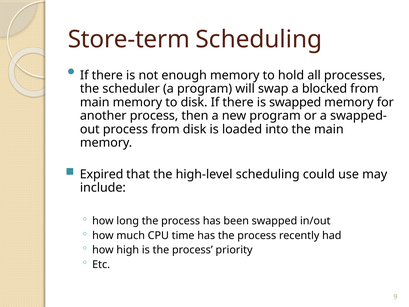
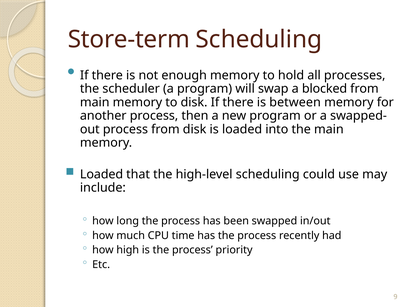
is swapped: swapped -> between
Expired at (102, 174): Expired -> Loaded
